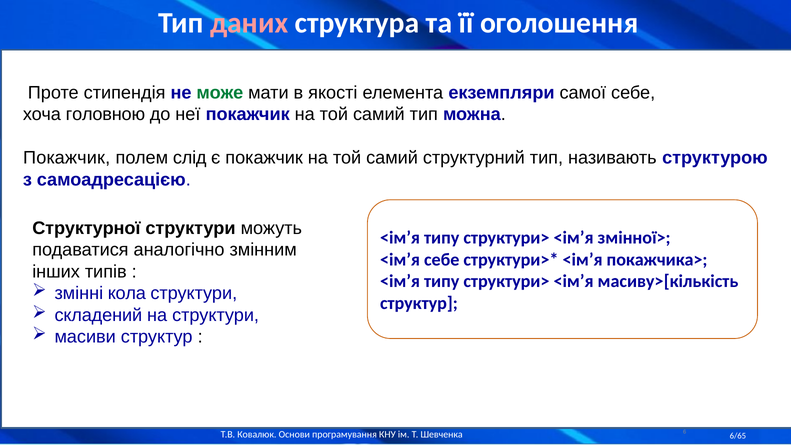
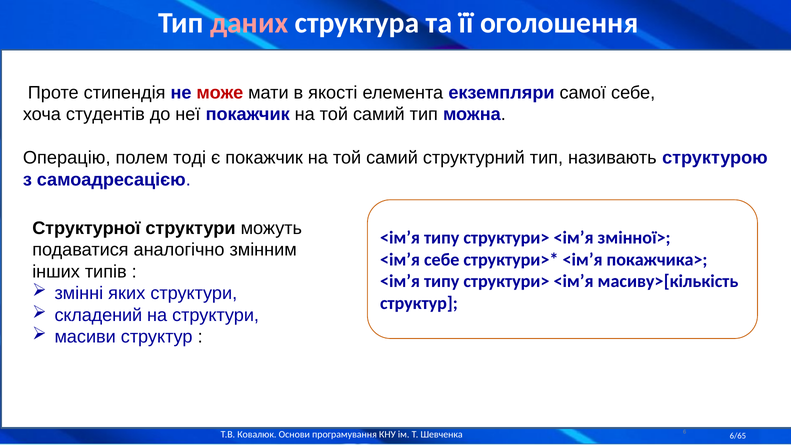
може colour: green -> red
головною: головною -> студентів
Покажчик at (67, 158): Покажчик -> Операцію
слід: слід -> тоді
кола: кола -> яких
